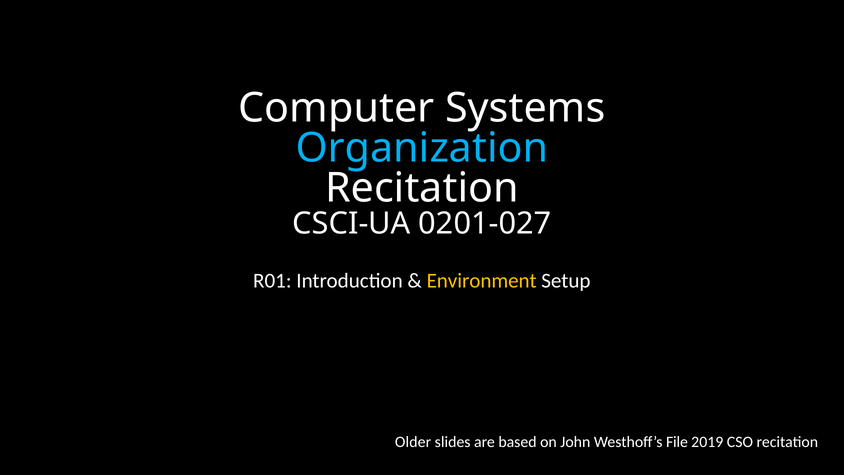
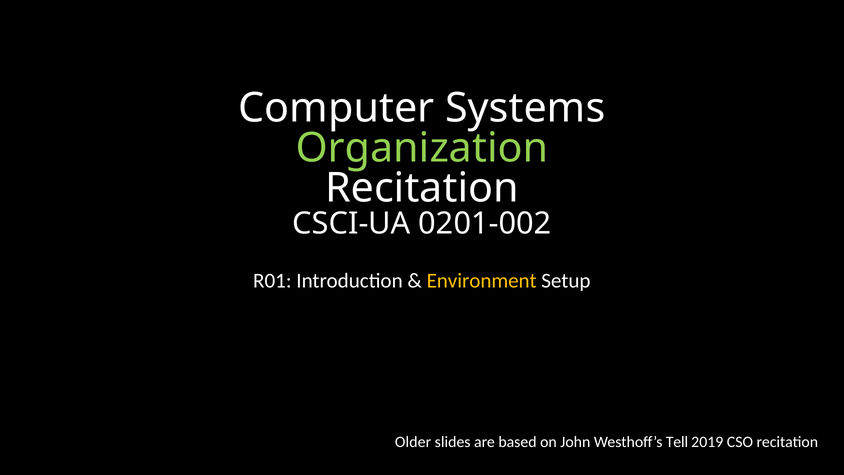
Organization colour: light blue -> light green
0201-027: 0201-027 -> 0201-002
File: File -> Tell
